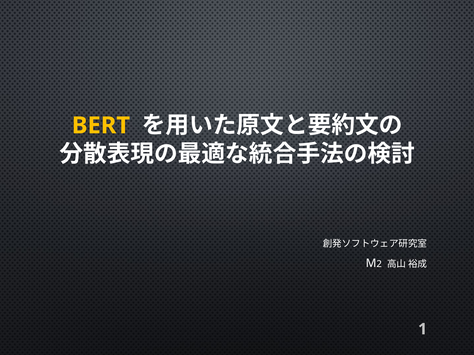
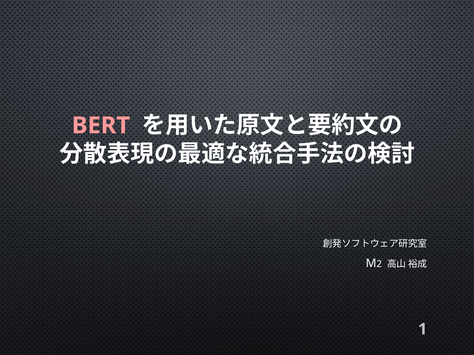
BERT colour: yellow -> pink
